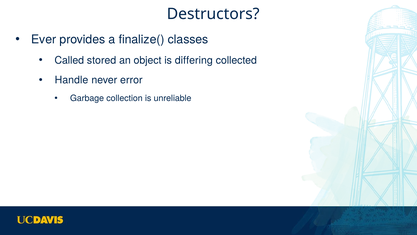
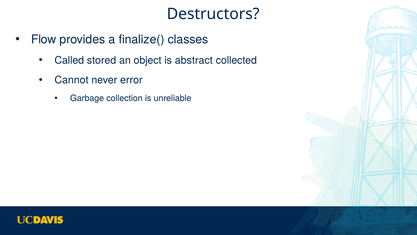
Ever: Ever -> Flow
differing: differing -> abstract
Handle: Handle -> Cannot
